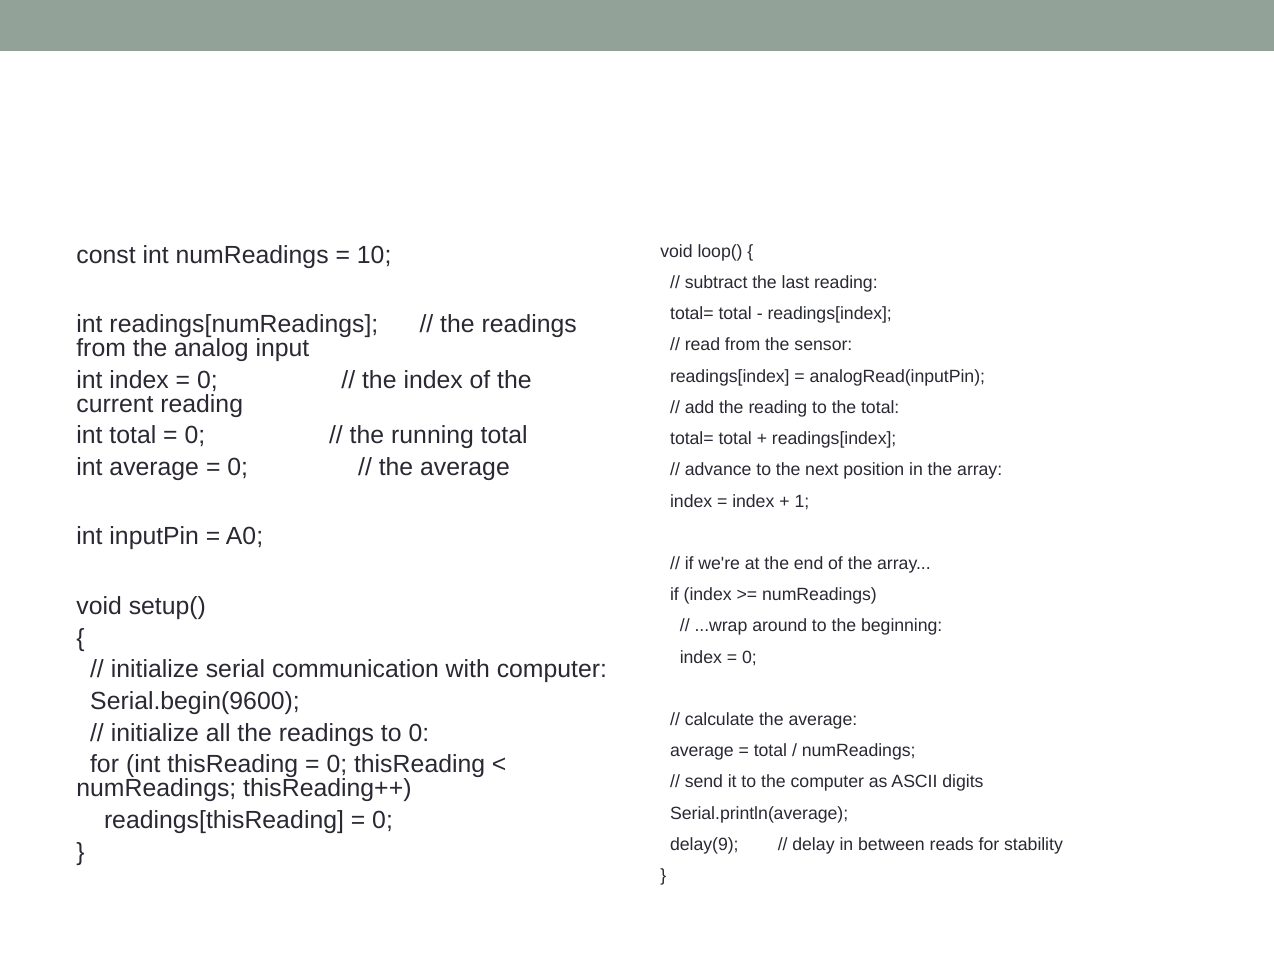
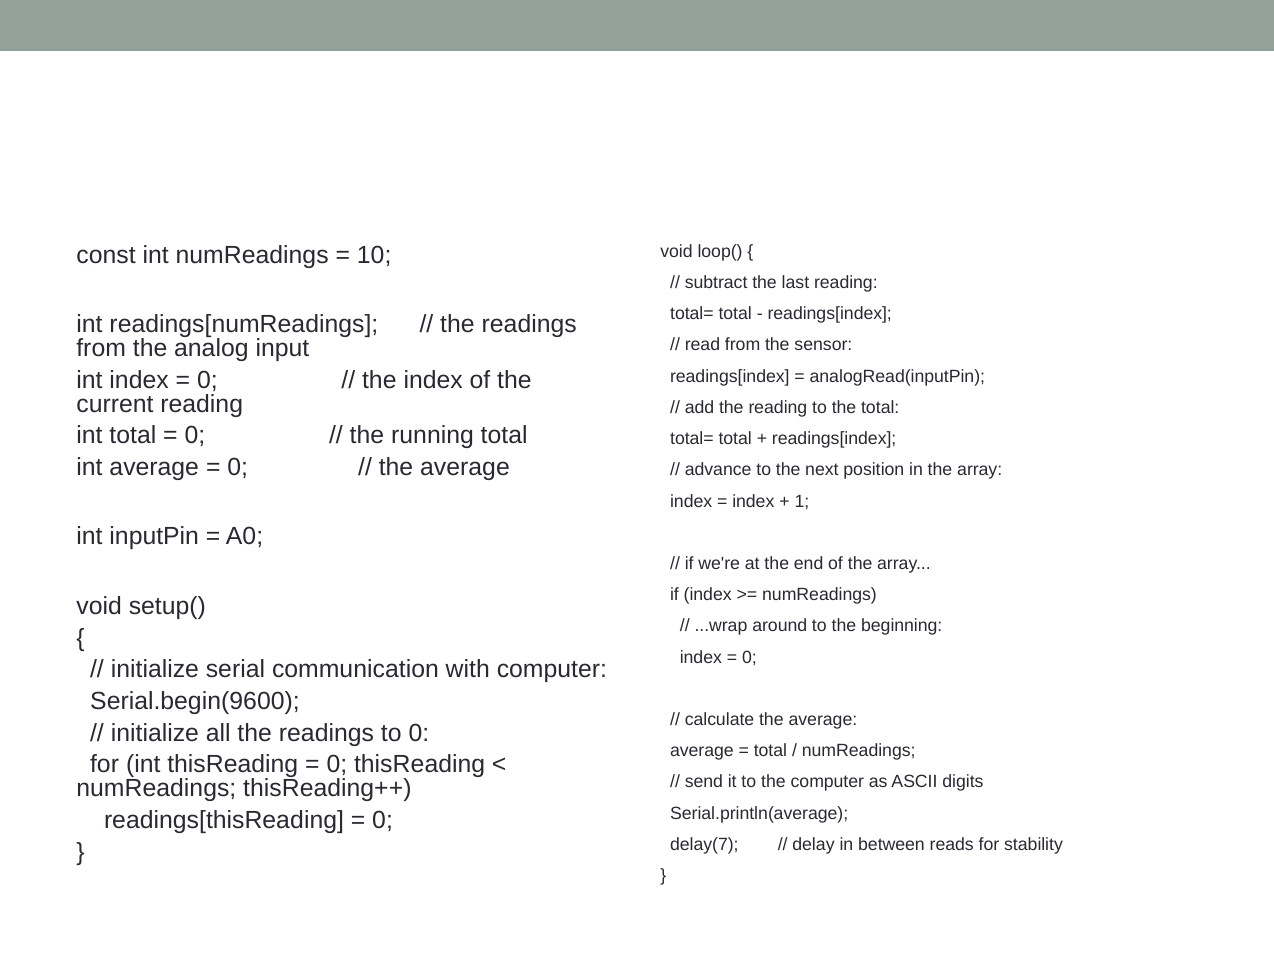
delay(9: delay(9 -> delay(7
